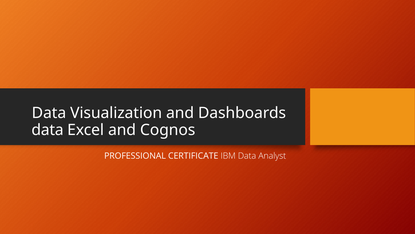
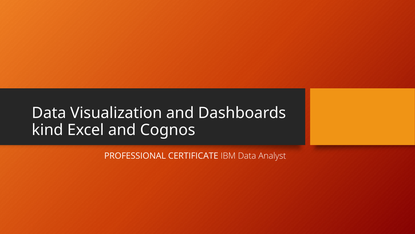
data at (48, 130): data -> kind
